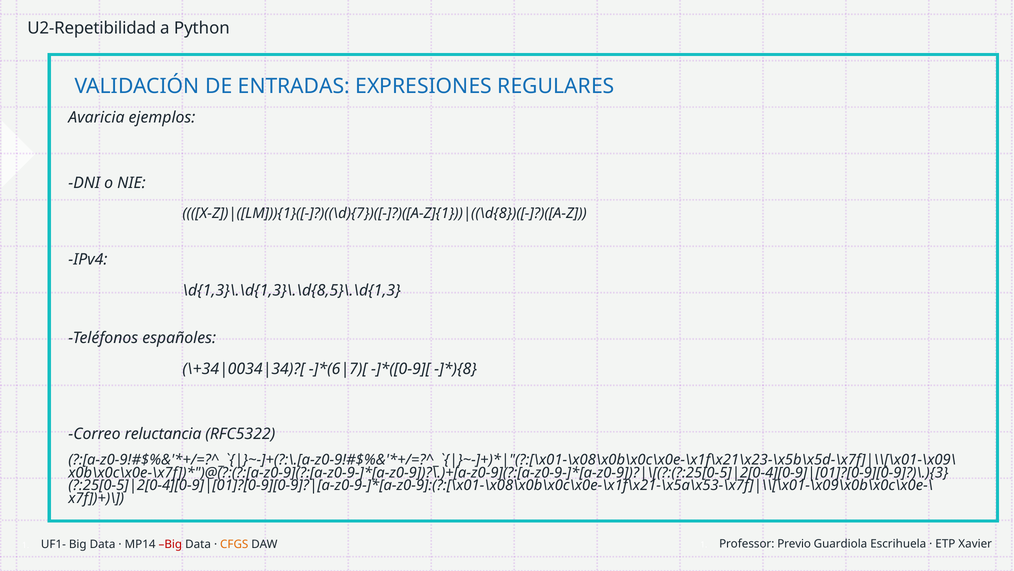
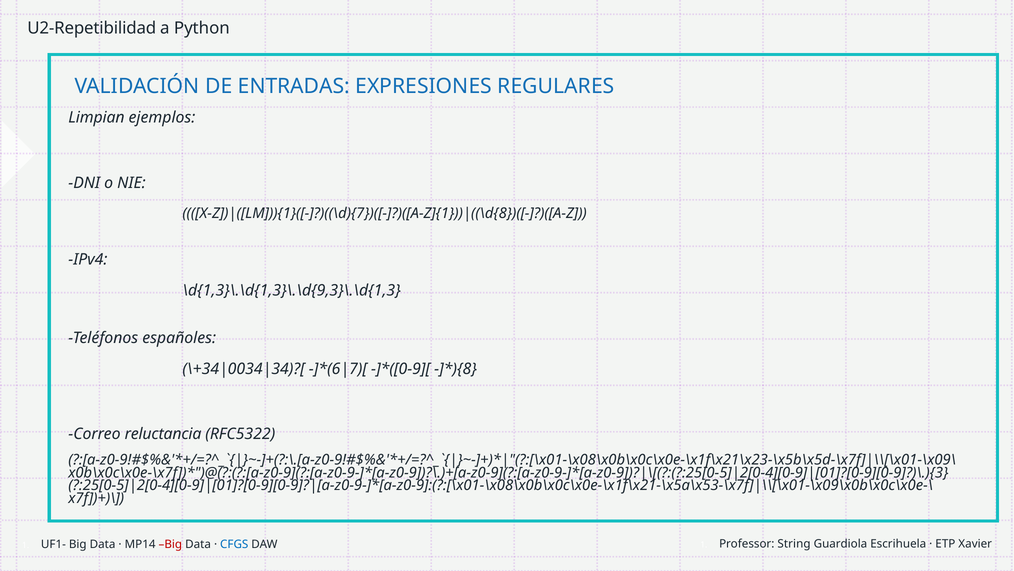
Avaricia: Avaricia -> Limpian
\d{1,3}\.\d{1,3}\.\d{8,5}\.\d{1,3: \d{1,3}\.\d{1,3}\.\d{8,5}\.\d{1,3 -> \d{1,3}\.\d{1,3}\.\d{9,3}\.\d{1,3
Previo: Previo -> String
CFGS colour: orange -> blue
